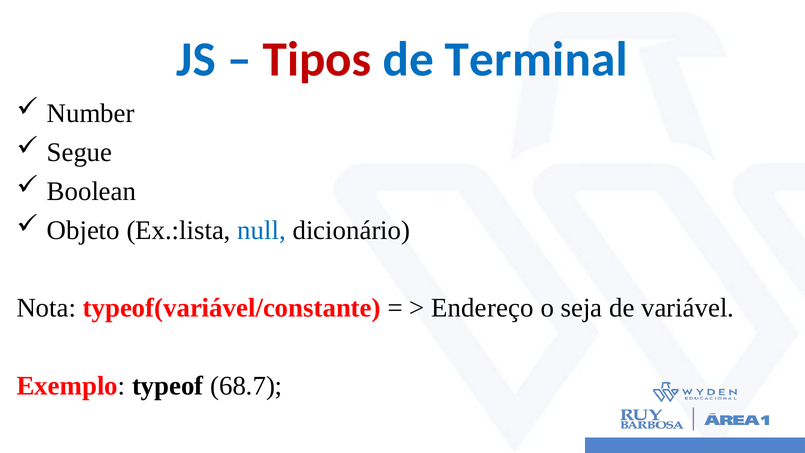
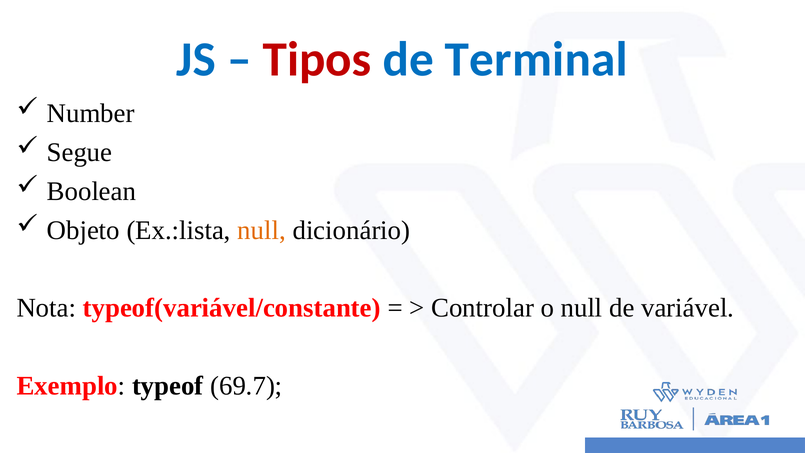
null at (262, 230) colour: blue -> orange
Endereço: Endereço -> Controlar
o seja: seja -> null
68.7: 68.7 -> 69.7
